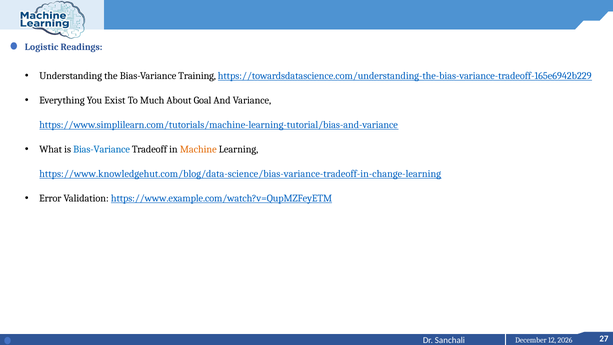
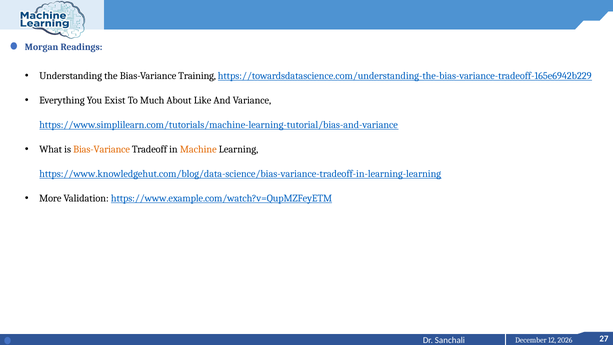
Logistic: Logistic -> Morgan
Goal: Goal -> Like
Bias-Variance at (102, 149) colour: blue -> orange
https://www.knowledgehut.com/blog/data-science/bias-variance-tradeoff-in-change-learning: https://www.knowledgehut.com/blog/data-science/bias-variance-tradeoff-in-change-learning -> https://www.knowledgehut.com/blog/data-science/bias-variance-tradeoff-in-learning-learning
Error: Error -> More
